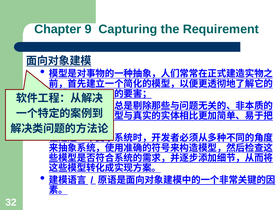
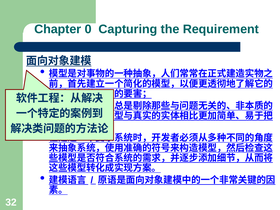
9: 9 -> 0
